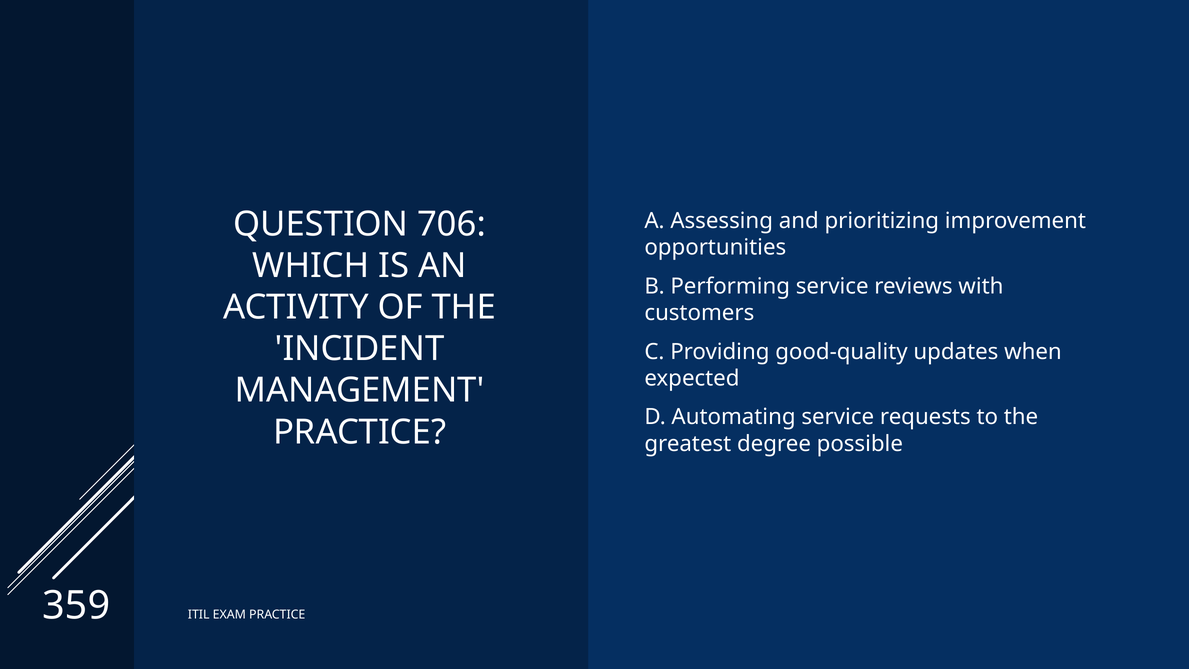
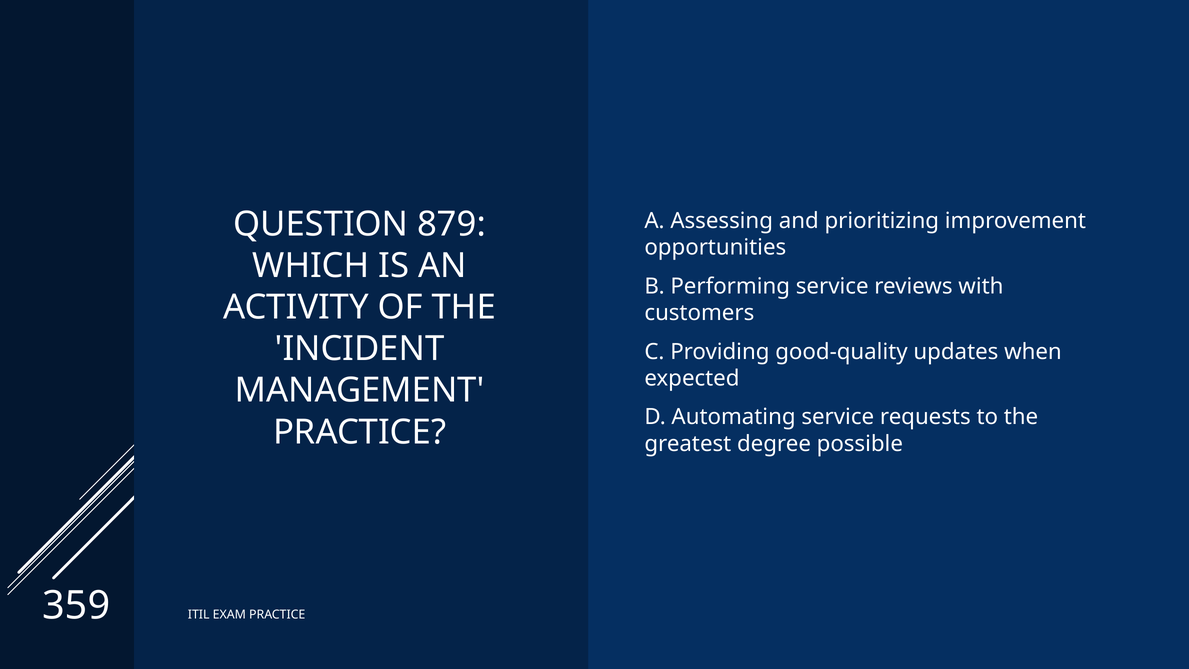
706: 706 -> 879
